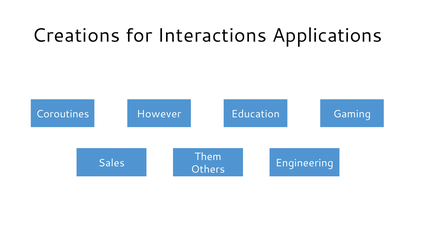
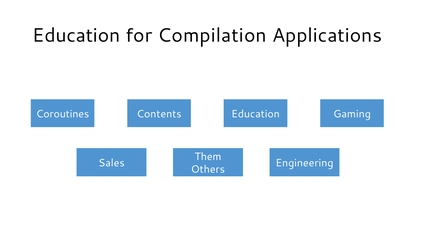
Creations at (76, 36): Creations -> Education
Interactions: Interactions -> Compilation
However: However -> Contents
